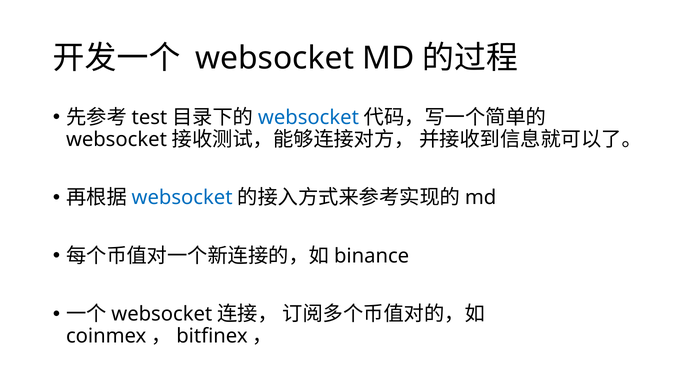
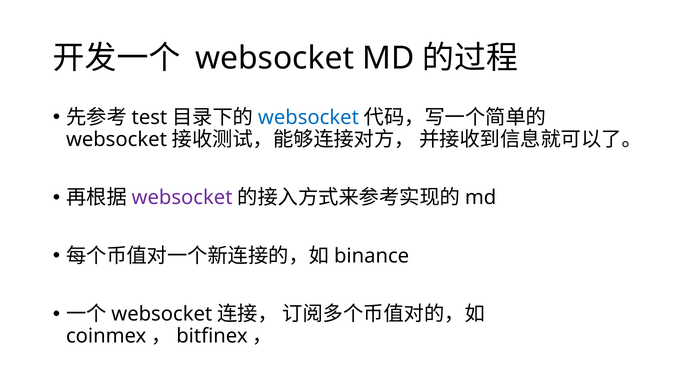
websocket at (182, 198) colour: blue -> purple
